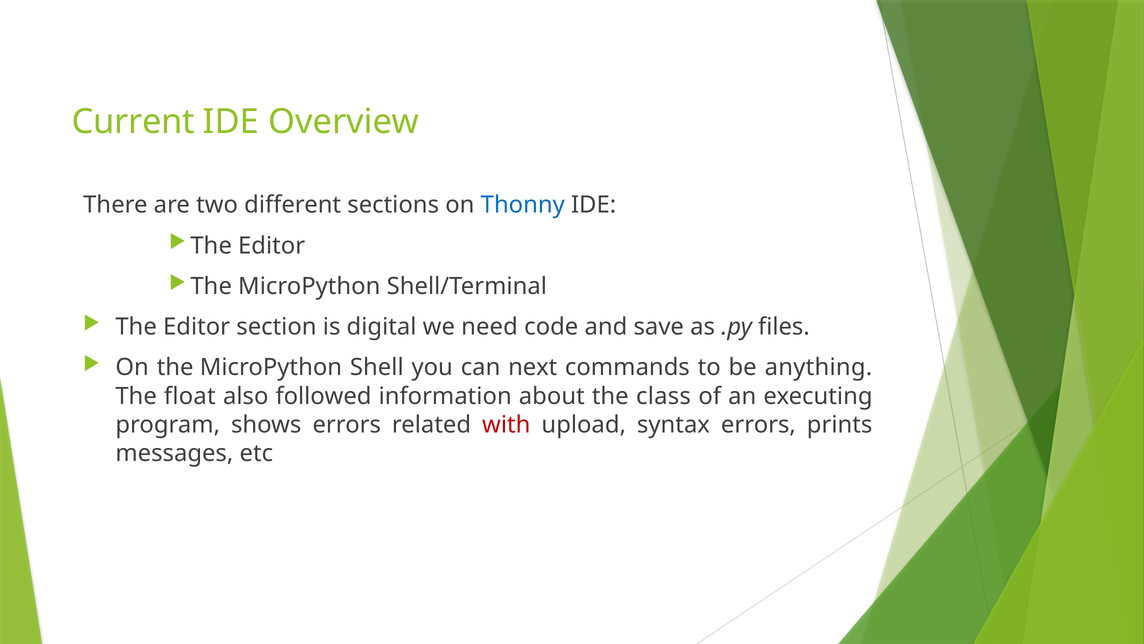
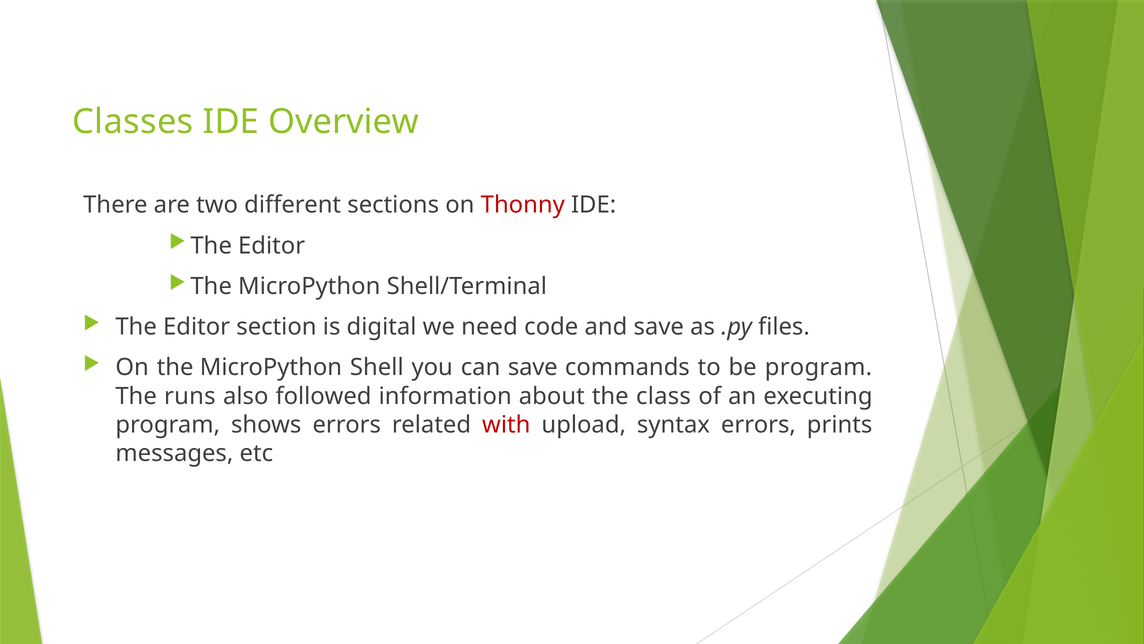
Current: Current -> Classes
Thonny colour: blue -> red
can next: next -> save
be anything: anything -> program
float: float -> runs
